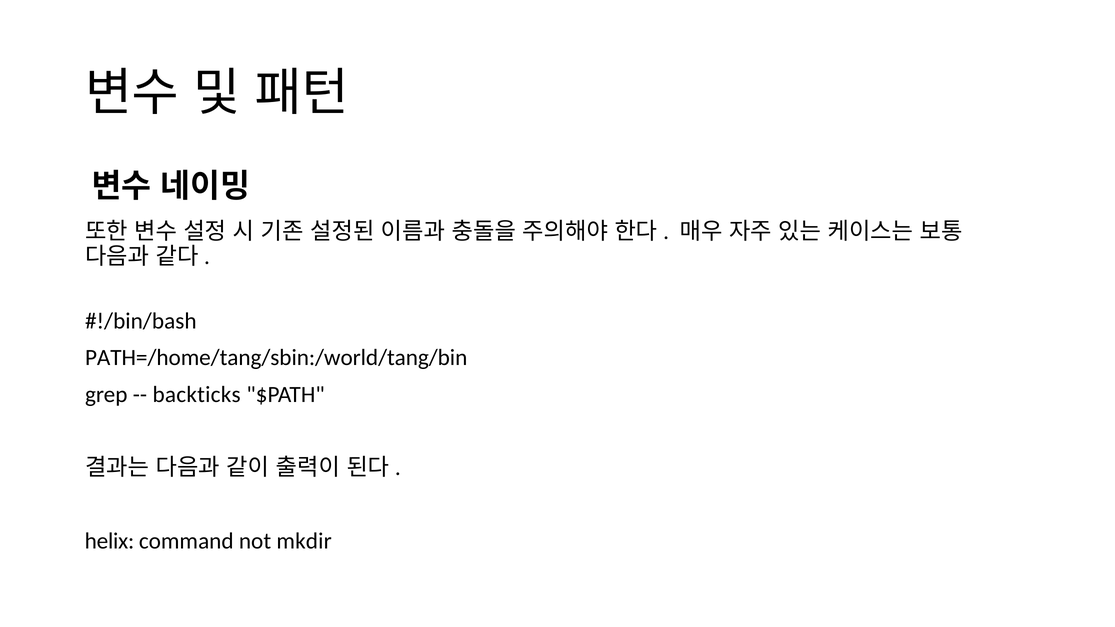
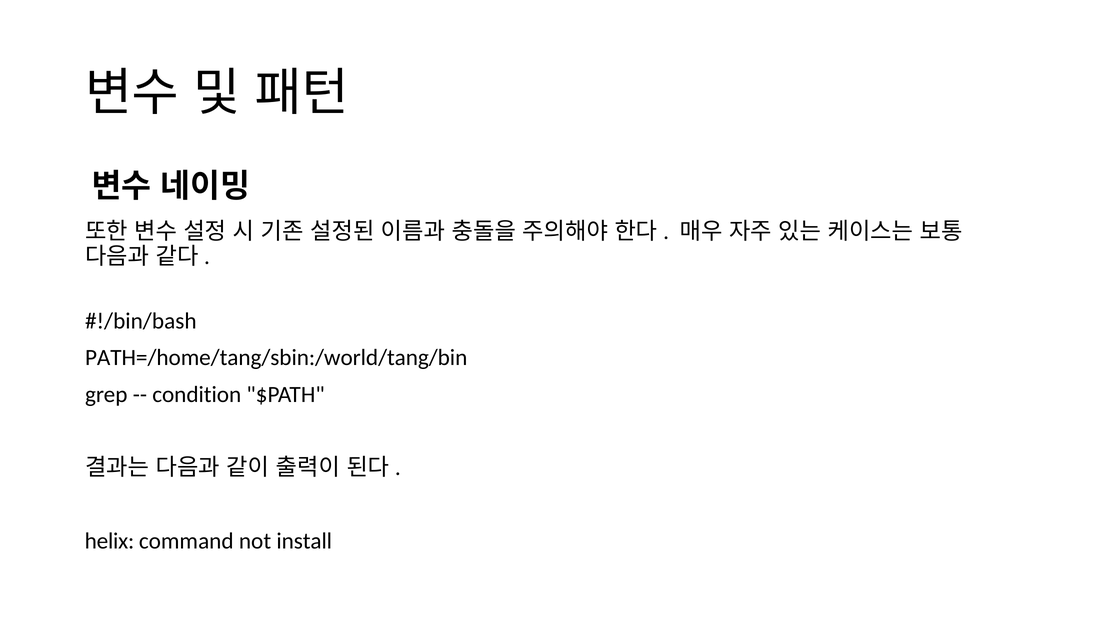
backticks: backticks -> condition
mkdir: mkdir -> install
